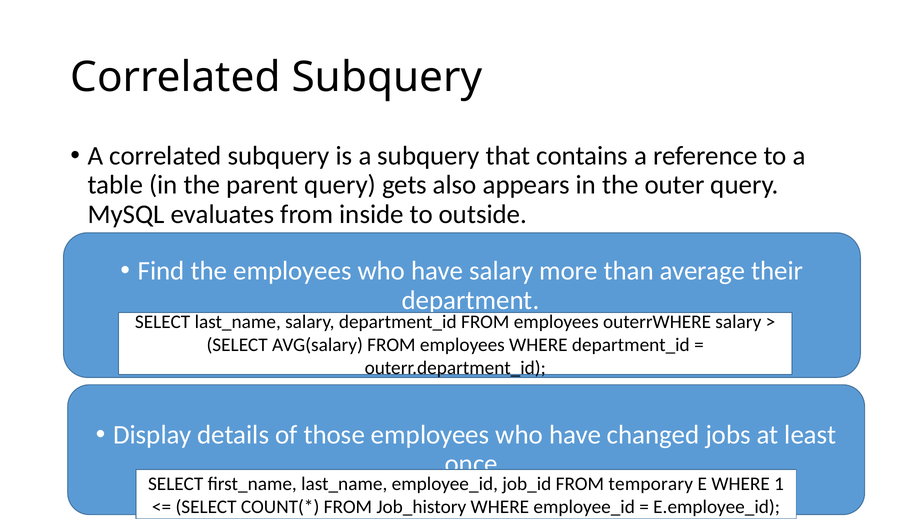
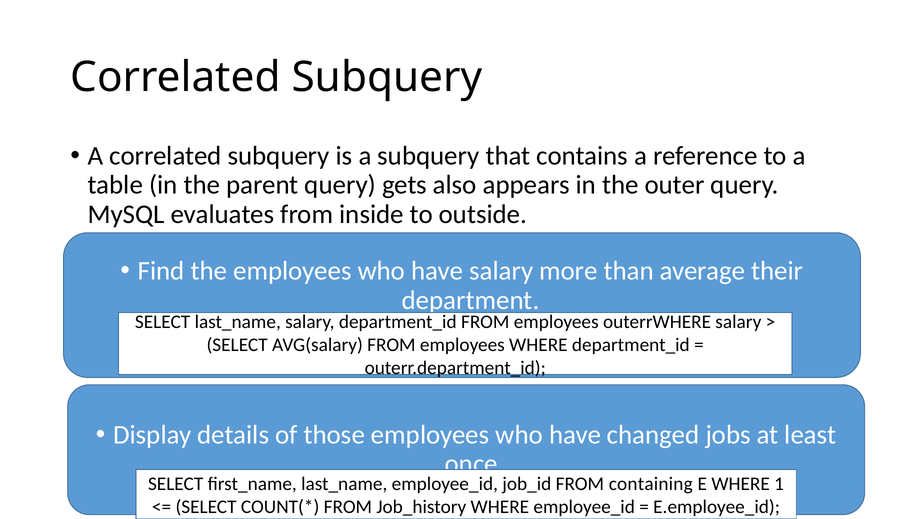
temporary: temporary -> containing
